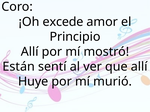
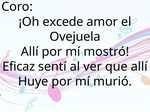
Principio: Principio -> Ovejuela
Están: Están -> Eficaz
